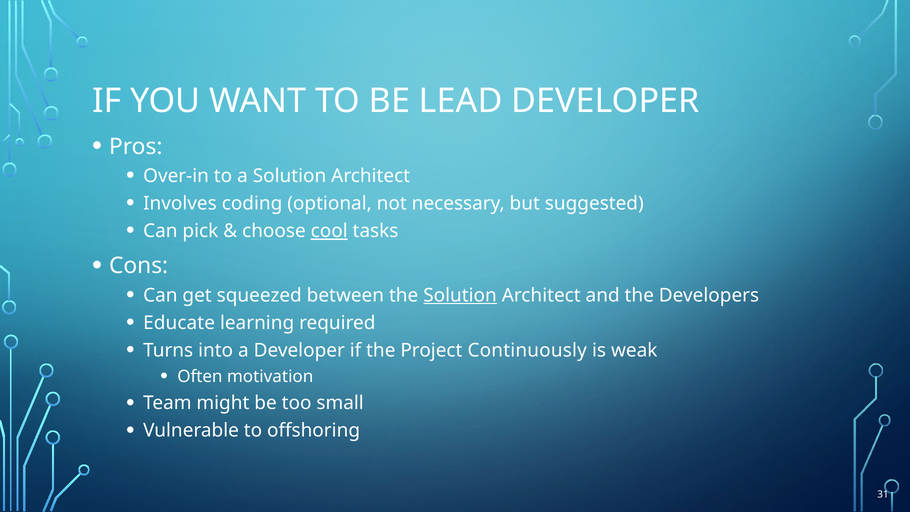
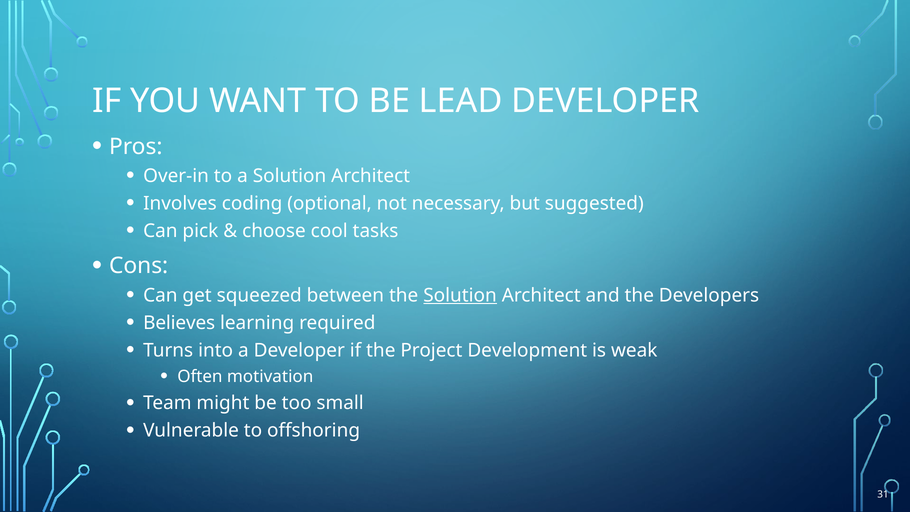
cool underline: present -> none
Educate: Educate -> Believes
Continuously: Continuously -> Development
